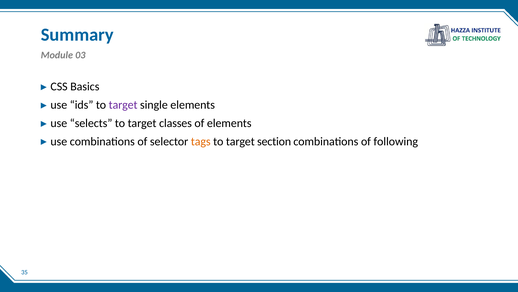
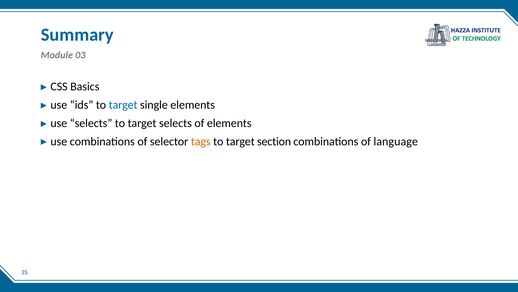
target at (123, 105) colour: purple -> blue
target classes: classes -> selects
following: following -> language
